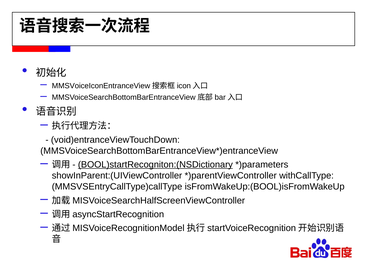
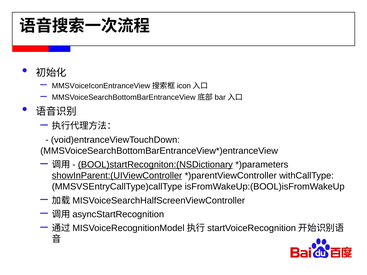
showInParent:(UIViewController underline: none -> present
